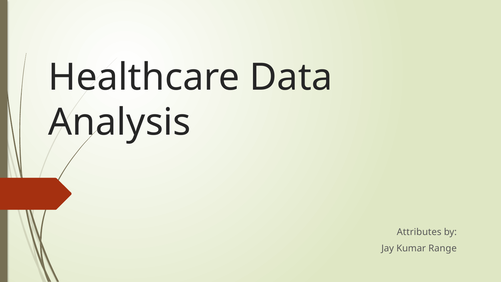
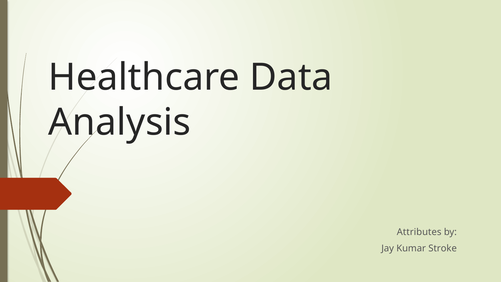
Range: Range -> Stroke
